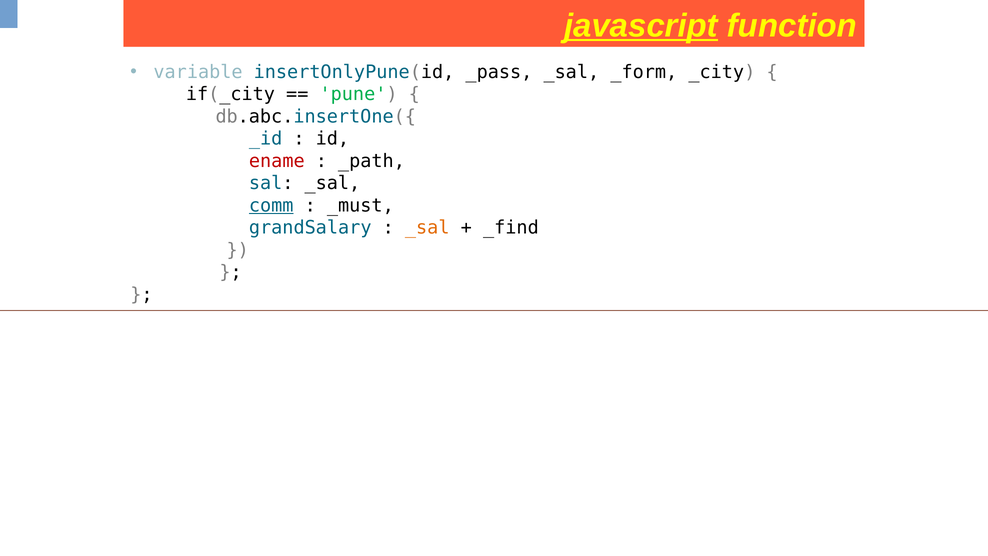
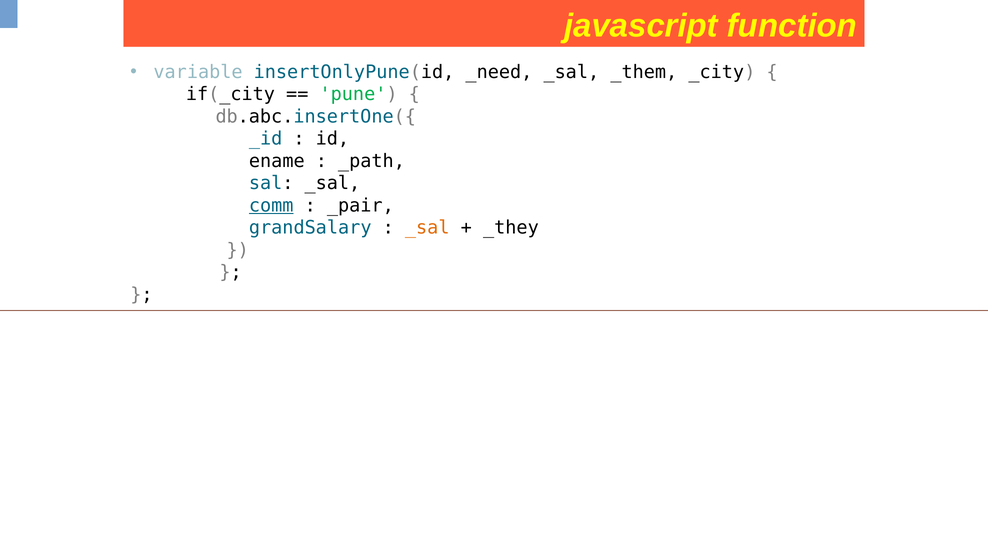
javascript underline: present -> none
_pass: _pass -> _need
_form: _form -> _them
ename colour: red -> black
_must: _must -> _pair
_find: _find -> _they
